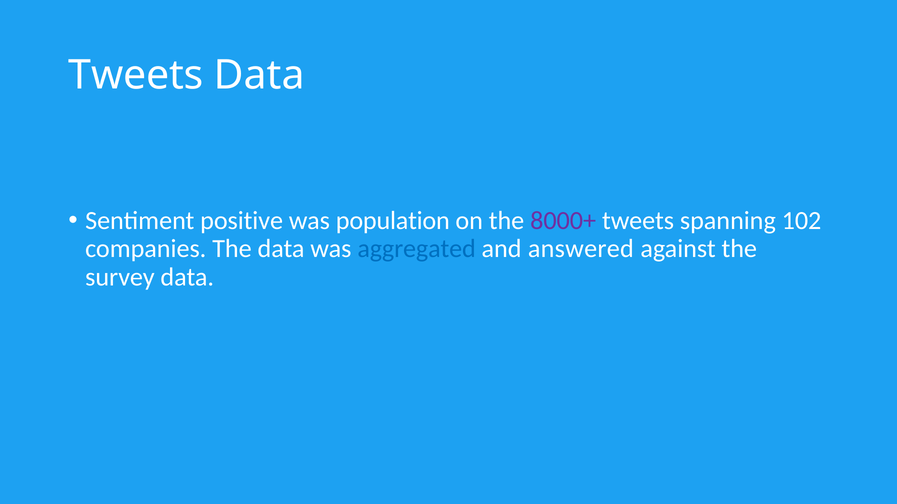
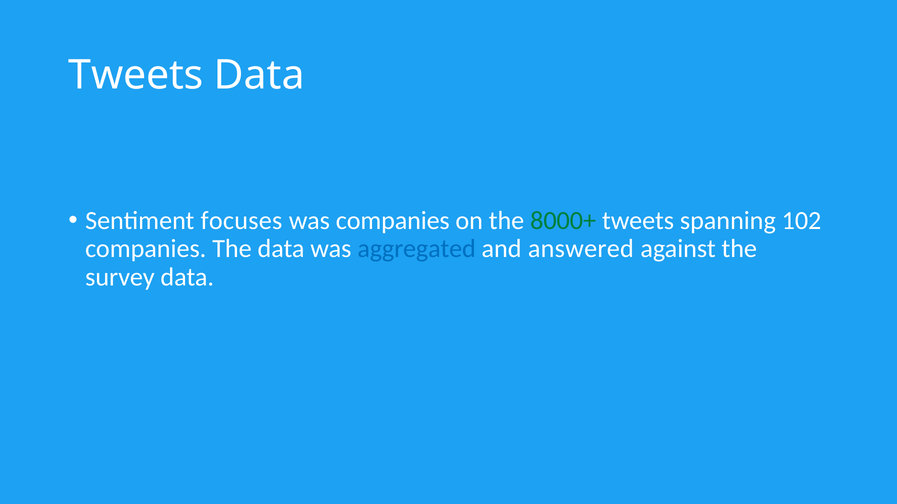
positive: positive -> focuses
was population: population -> companies
8000+ colour: purple -> green
